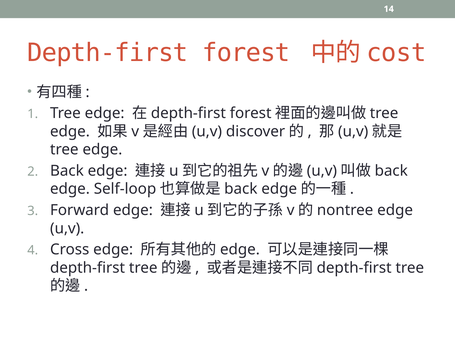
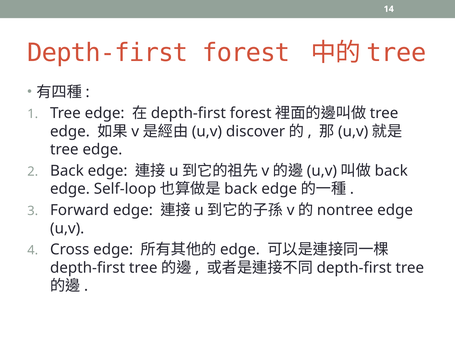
cost at (396, 53): cost -> tree
